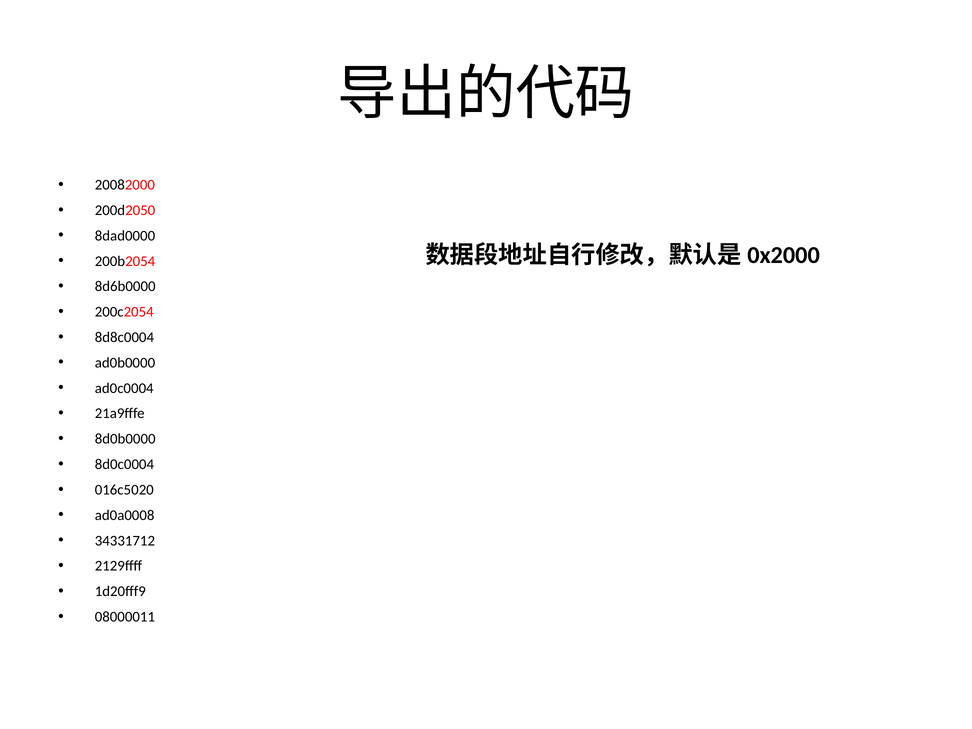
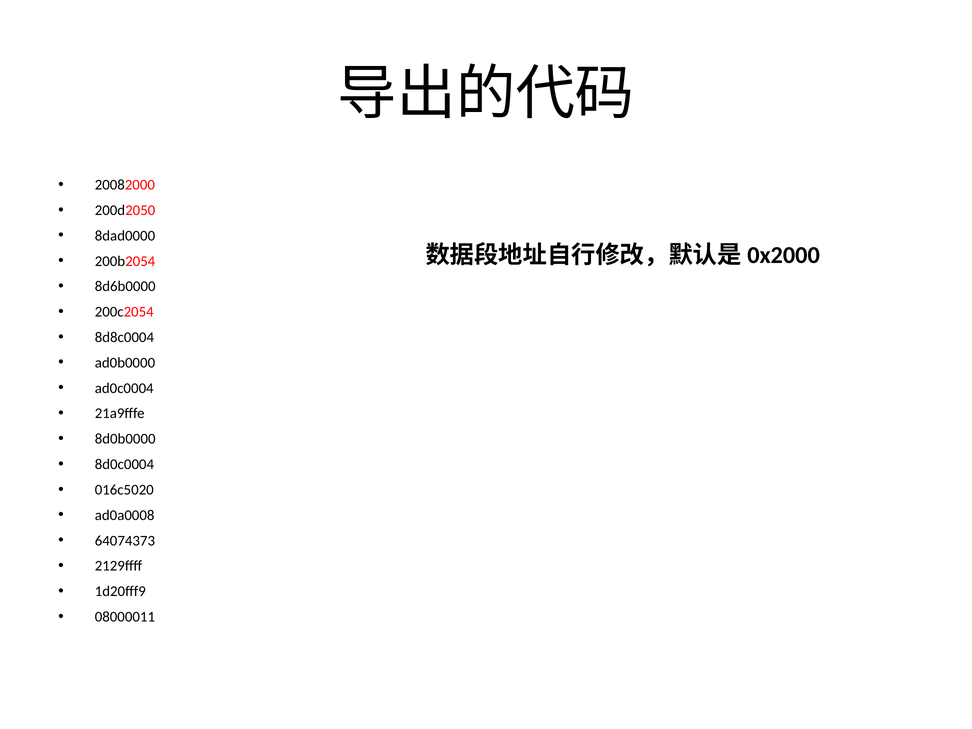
34331712: 34331712 -> 64074373
